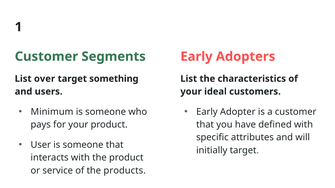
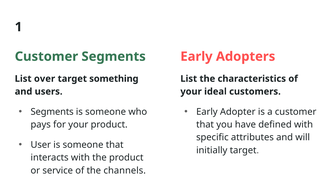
Minimum at (52, 112): Minimum -> Segments
products: products -> channels
